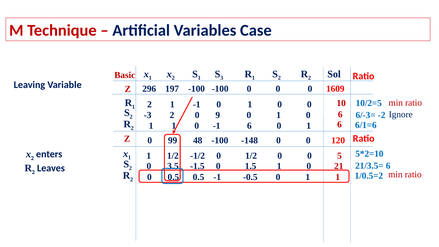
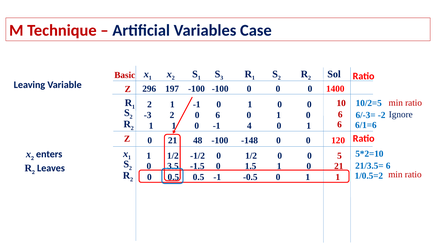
1609: 1609 -> 1400
0 9: 9 -> 6
-1 6: 6 -> 4
99 at (173, 140): 99 -> 21
